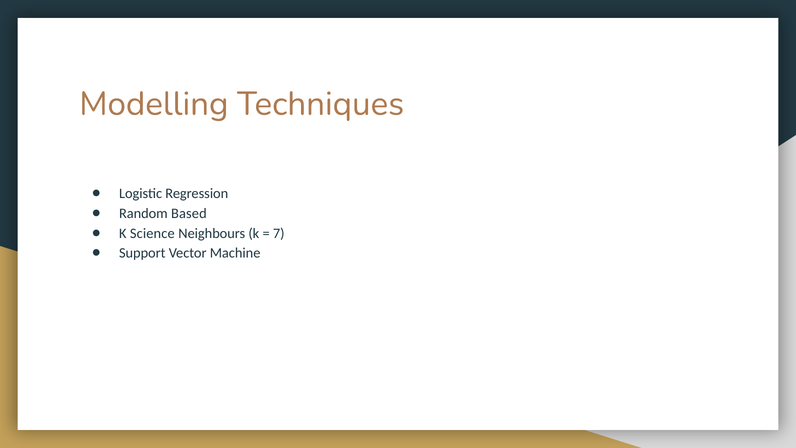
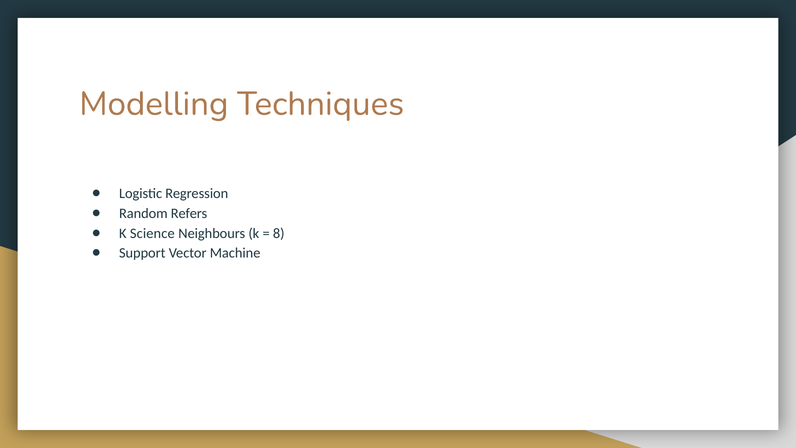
Based: Based -> Refers
7: 7 -> 8
